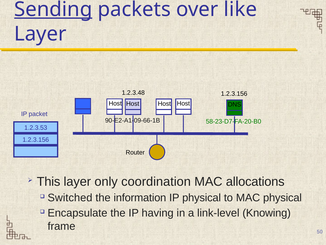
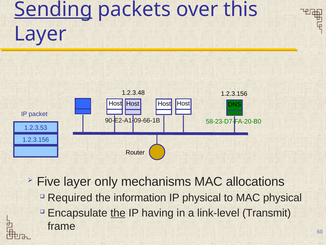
like: like -> this
This: This -> Five
coordination: coordination -> mechanisms
Switched: Switched -> Required
the at (118, 213) underline: none -> present
Knowing: Knowing -> Transmit
